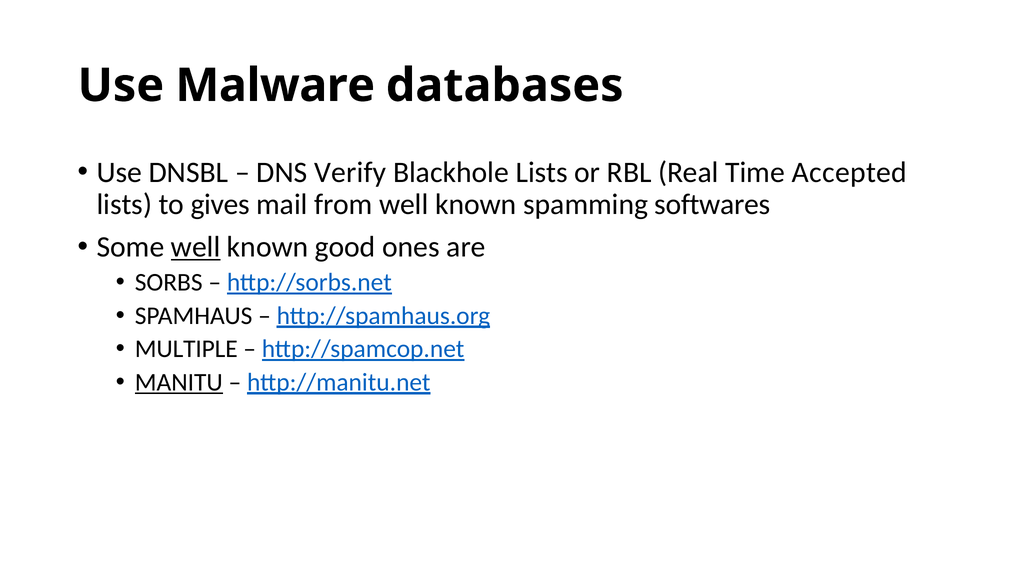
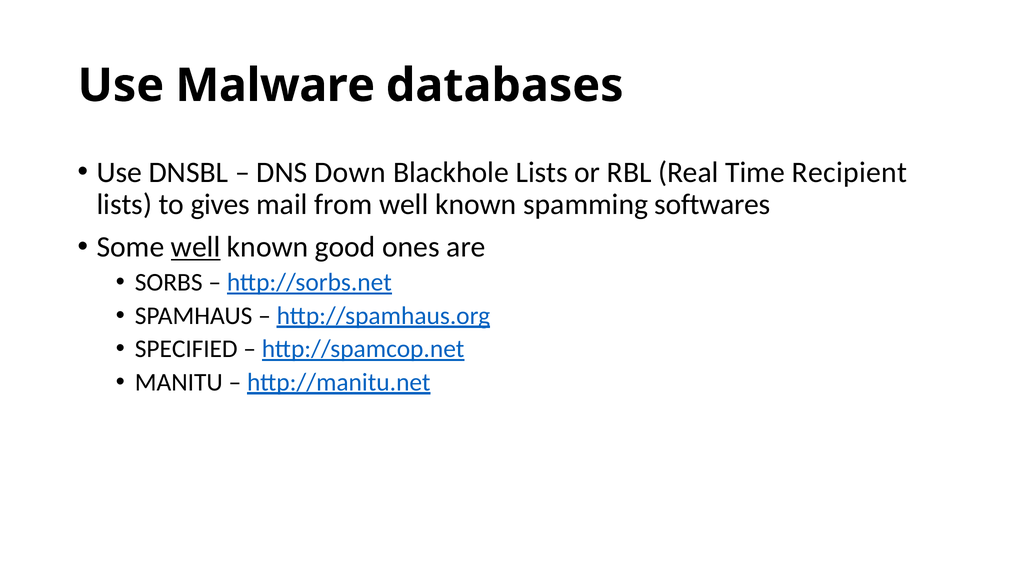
Verify: Verify -> Down
Accepted: Accepted -> Recipient
MULTIPLE: MULTIPLE -> SPECIFIED
MANITU underline: present -> none
